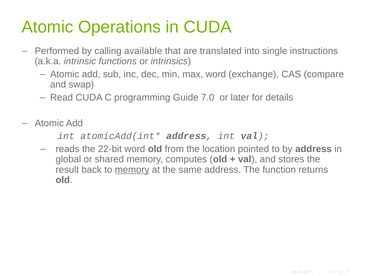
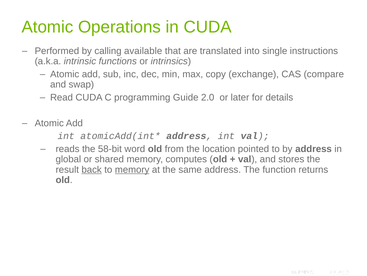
max word: word -> copy
7.0: 7.0 -> 2.0
22-bit: 22-bit -> 58-bit
back underline: none -> present
